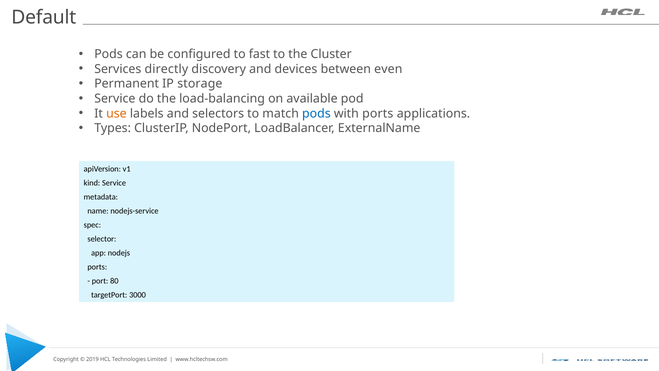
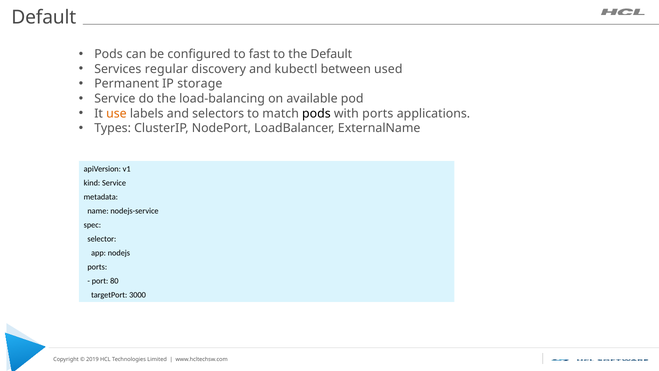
the Cluster: Cluster -> Default
directly: directly -> regular
devices: devices -> kubectl
even: even -> used
pods at (316, 113) colour: blue -> black
